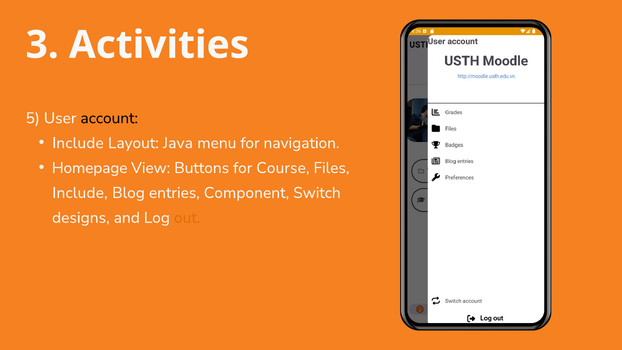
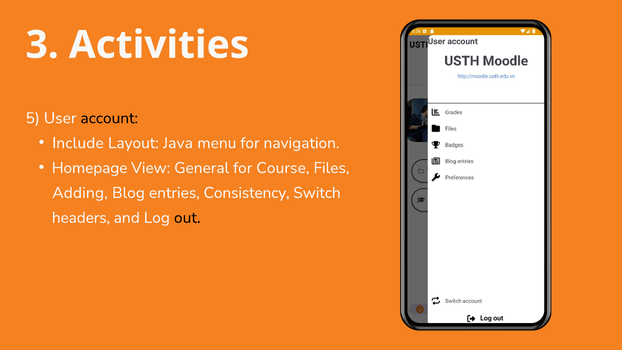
Buttons: Buttons -> General
Include at (80, 193): Include -> Adding
Component: Component -> Consistency
designs: designs -> headers
out colour: orange -> black
